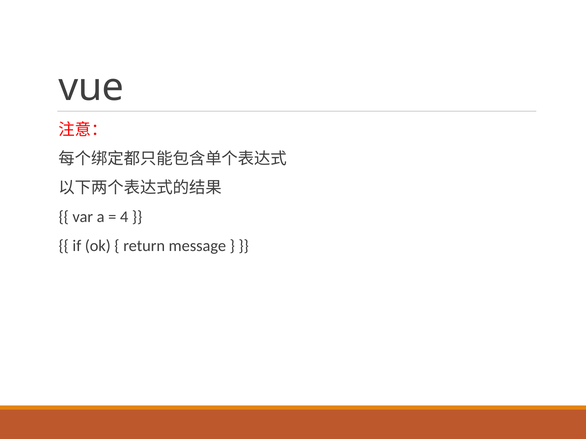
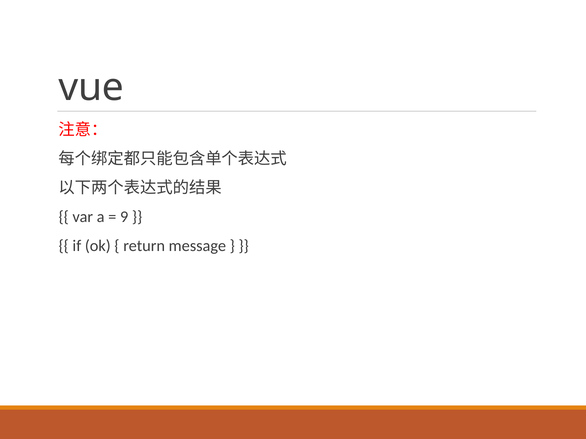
4: 4 -> 9
